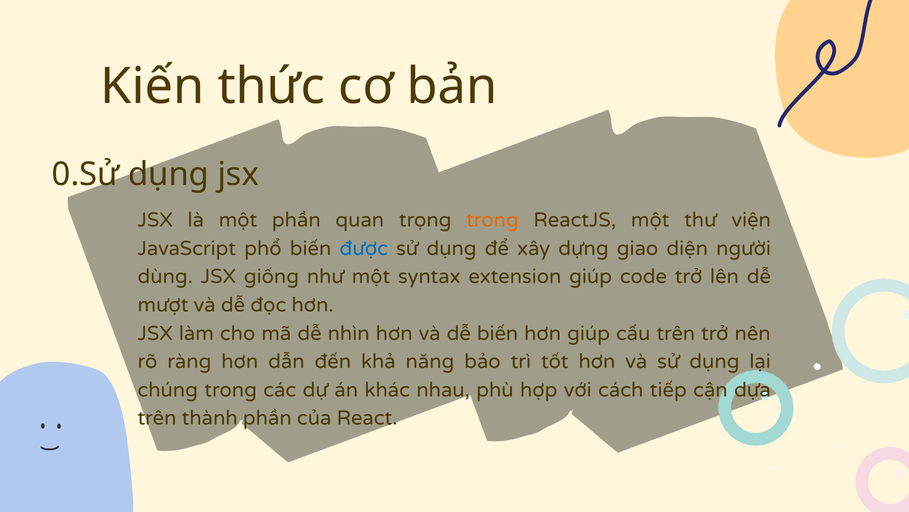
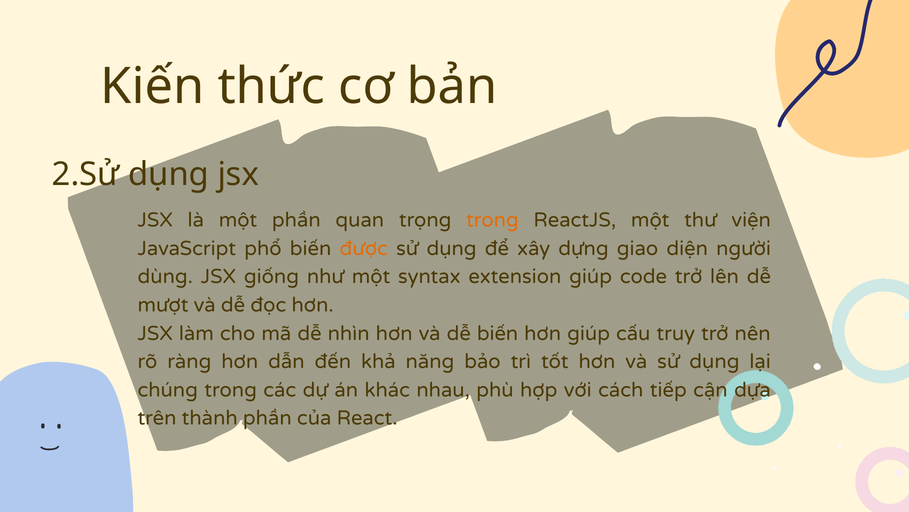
0.Sử: 0.Sử -> 2.Sử
được colour: blue -> orange
cấu trên: trên -> truy
